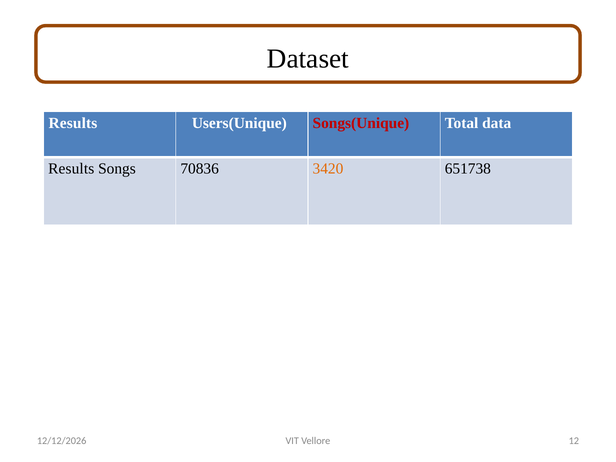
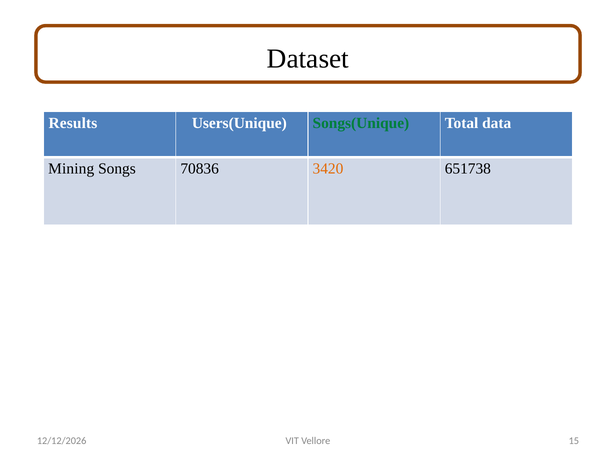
Songs(Unique colour: red -> green
Results at (71, 168): Results -> Mining
12: 12 -> 15
